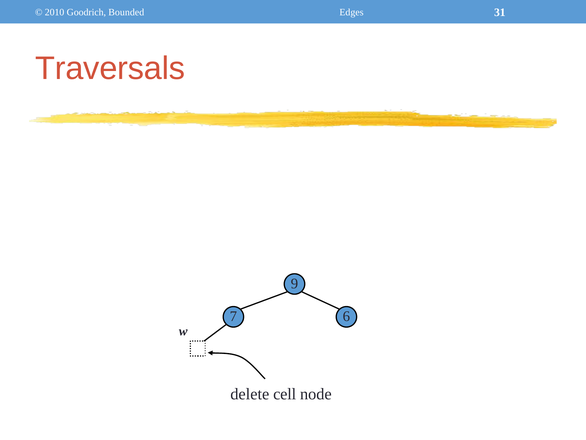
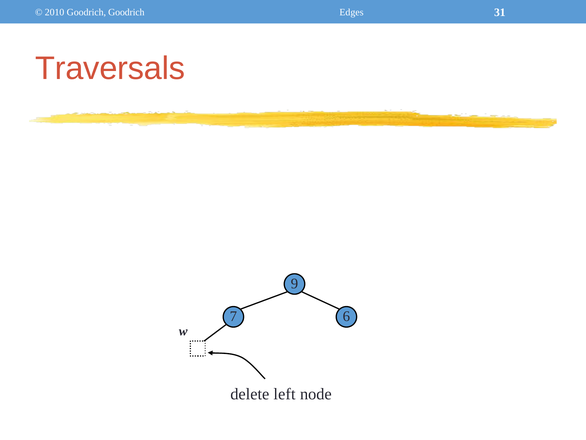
Goodrich Bounded: Bounded -> Goodrich
cell: cell -> left
